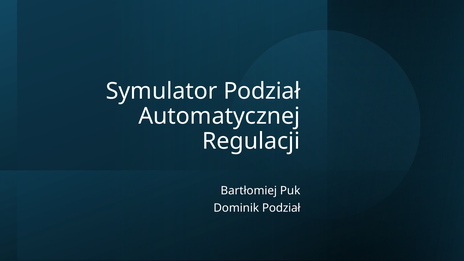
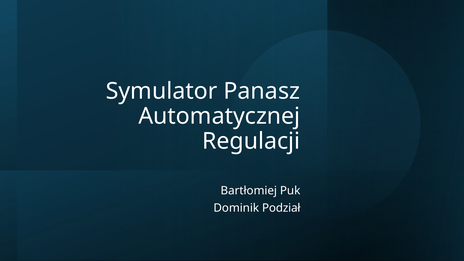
Symulator Podział: Podział -> Panasz
